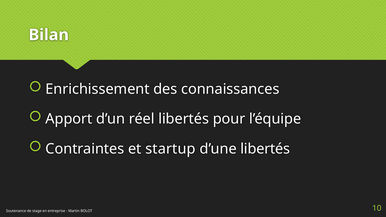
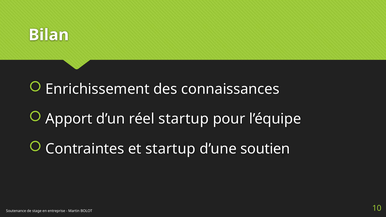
réel libertés: libertés -> startup
d’une libertés: libertés -> soutien
